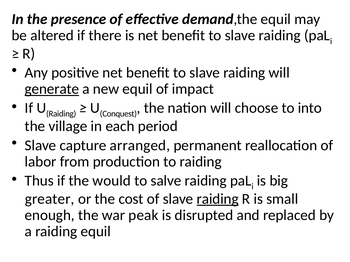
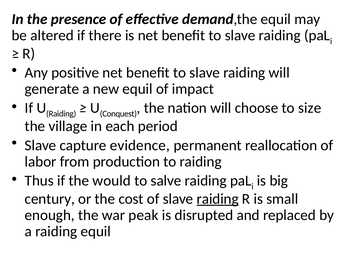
generate underline: present -> none
into: into -> size
arranged: arranged -> evidence
greater: greater -> century
